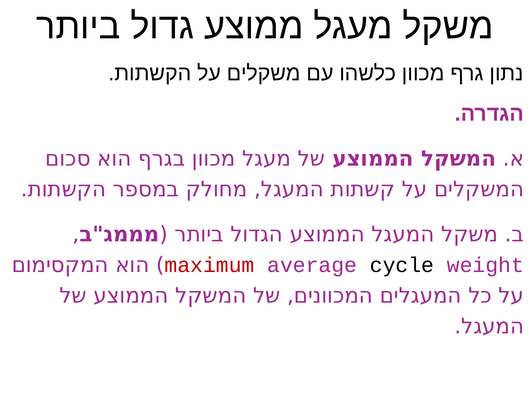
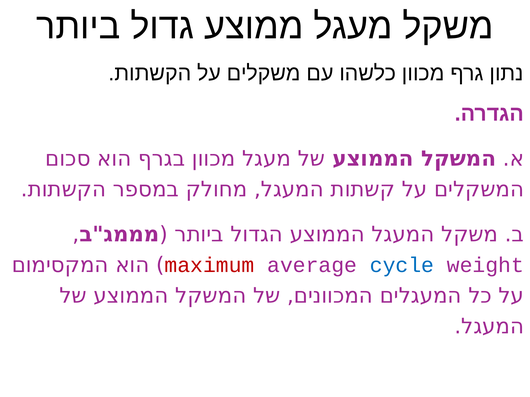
cycle colour: black -> blue
